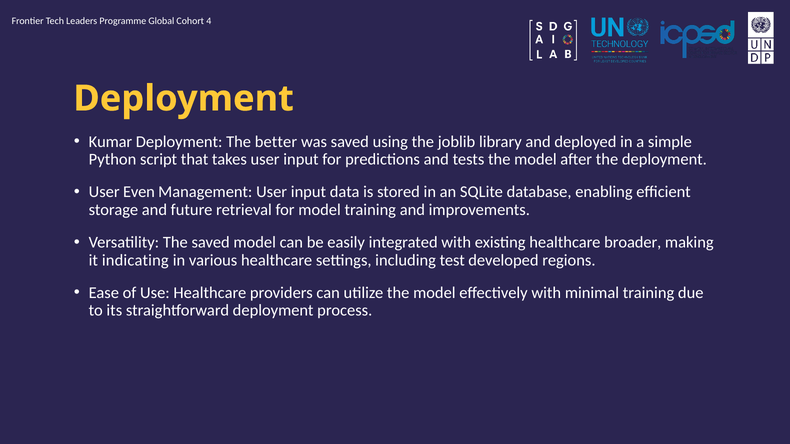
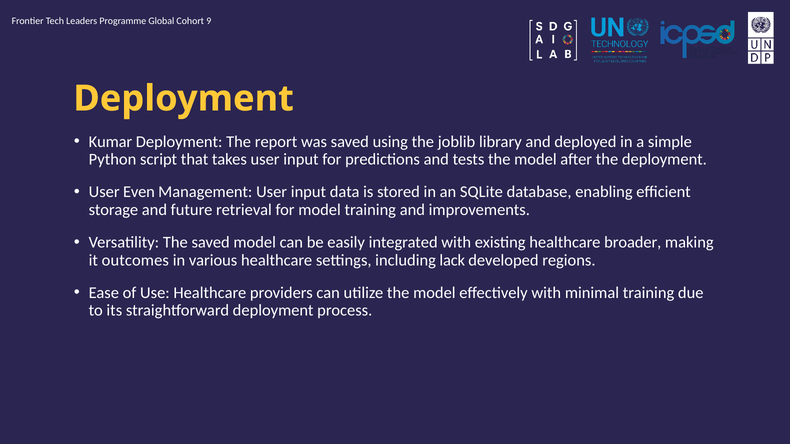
4: 4 -> 9
better: better -> report
indicating: indicating -> outcomes
test: test -> lack
